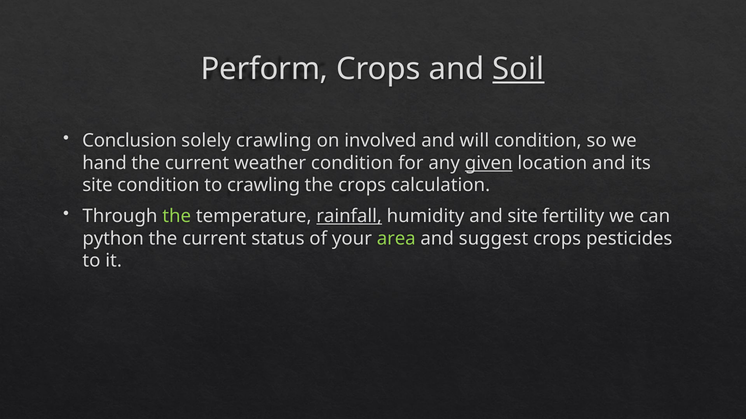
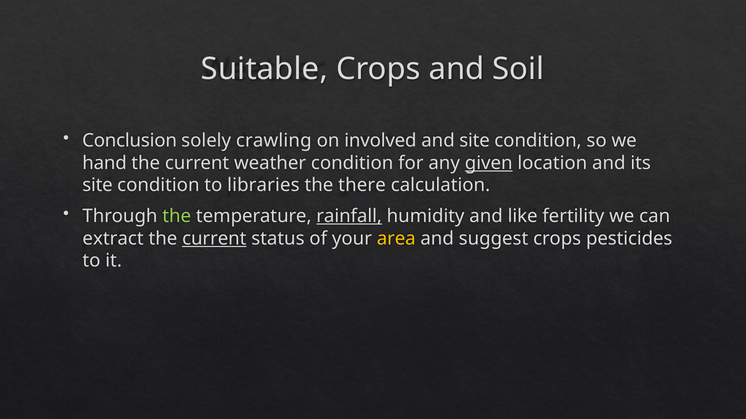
Perform: Perform -> Suitable
Soil underline: present -> none
and will: will -> site
to crawling: crawling -> libraries
the crops: crops -> there
and site: site -> like
python: python -> extract
current at (214, 239) underline: none -> present
area colour: light green -> yellow
